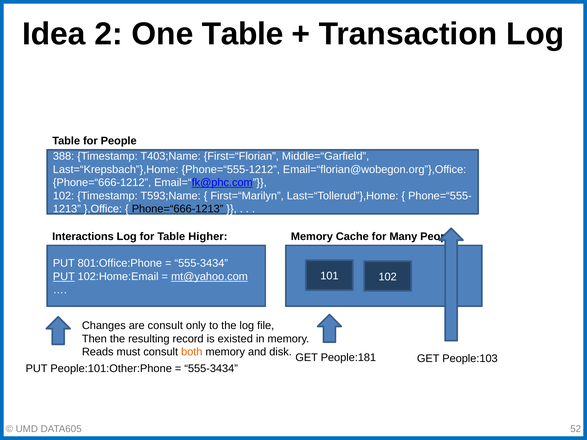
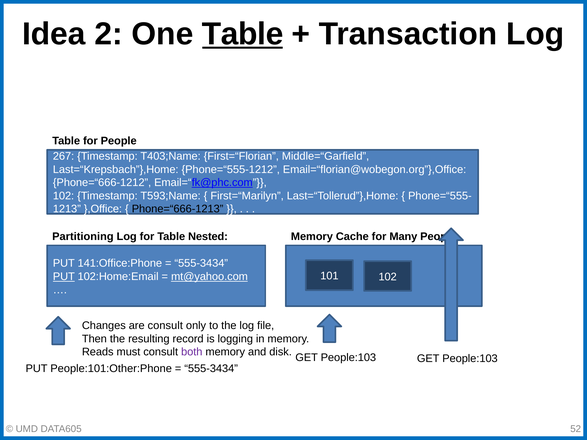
Table at (243, 34) underline: none -> present
388: 388 -> 267
Interactions: Interactions -> Partitioning
Higher: Higher -> Nested
801:Office:Phone: 801:Office:Phone -> 141:Office:Phone
existed: existed -> logging
both colour: orange -> purple
People:181 at (348, 358): People:181 -> People:103
